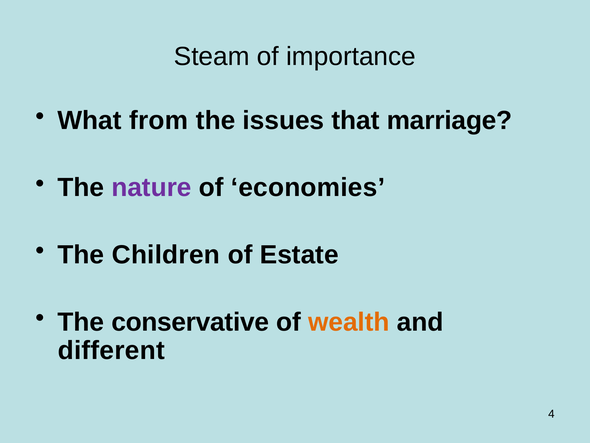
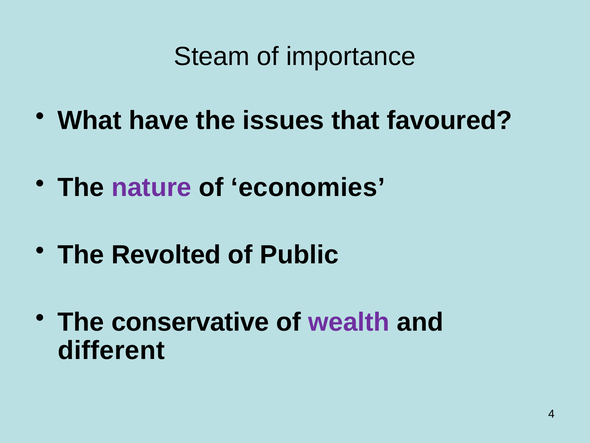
from: from -> have
marriage: marriage -> favoured
Children: Children -> Revolted
Estate: Estate -> Public
wealth colour: orange -> purple
